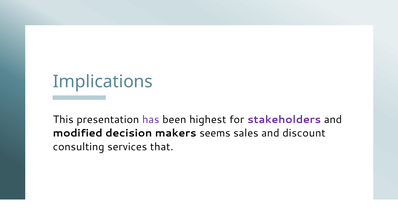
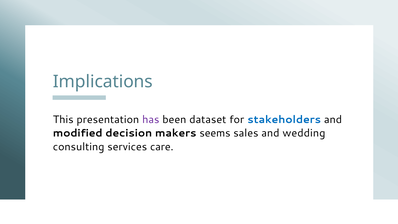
highest: highest -> dataset
stakeholders colour: purple -> blue
discount: discount -> wedding
that: that -> care
